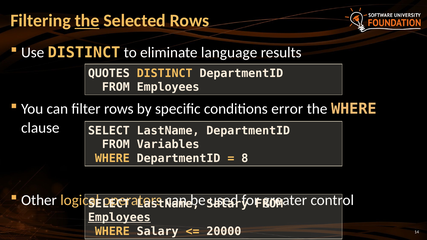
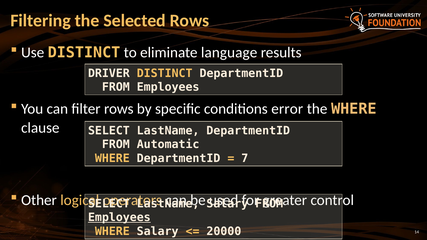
the at (87, 21) underline: present -> none
QUOTES: QUOTES -> DRIVER
Variables: Variables -> Automatic
8: 8 -> 7
